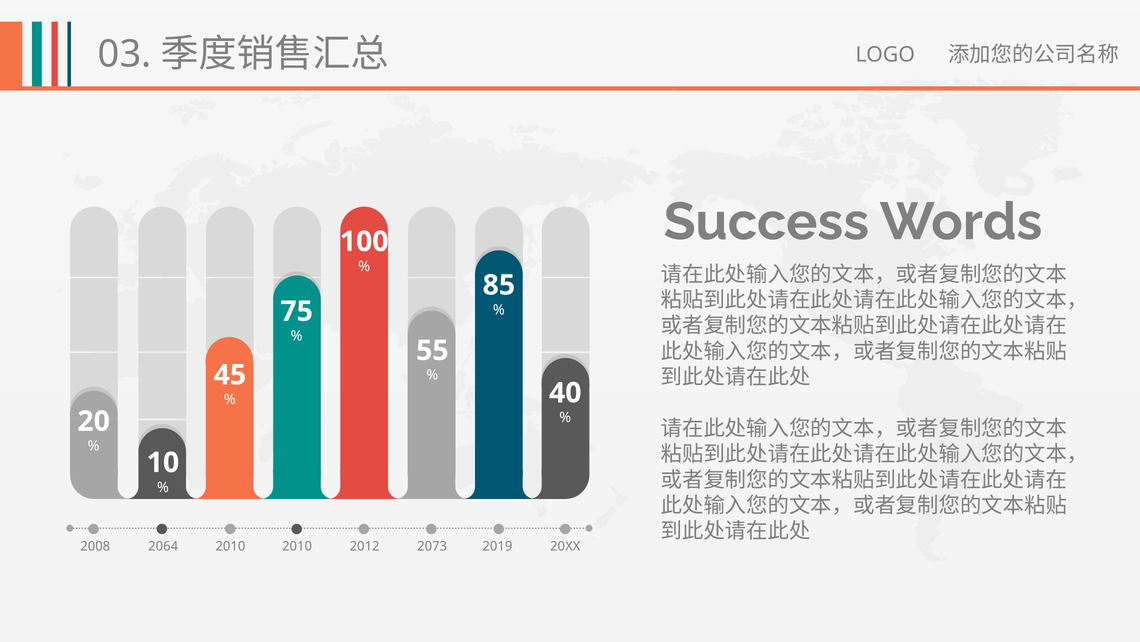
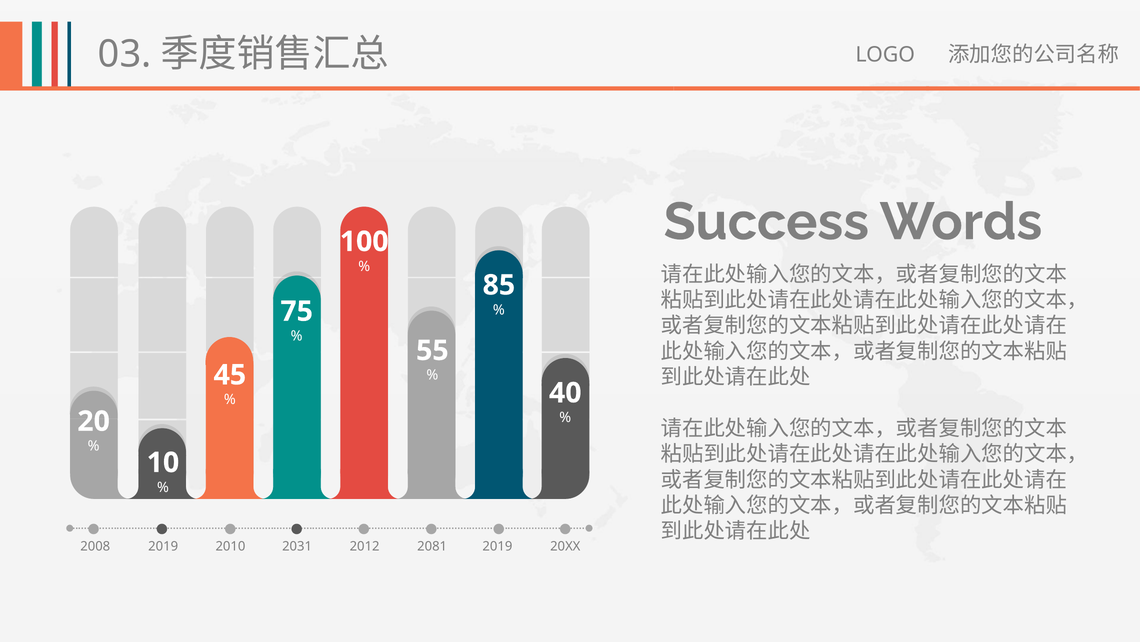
2064 at (163, 546): 2064 -> 2019
2010 at (297, 546): 2010 -> 2031
2073: 2073 -> 2081
